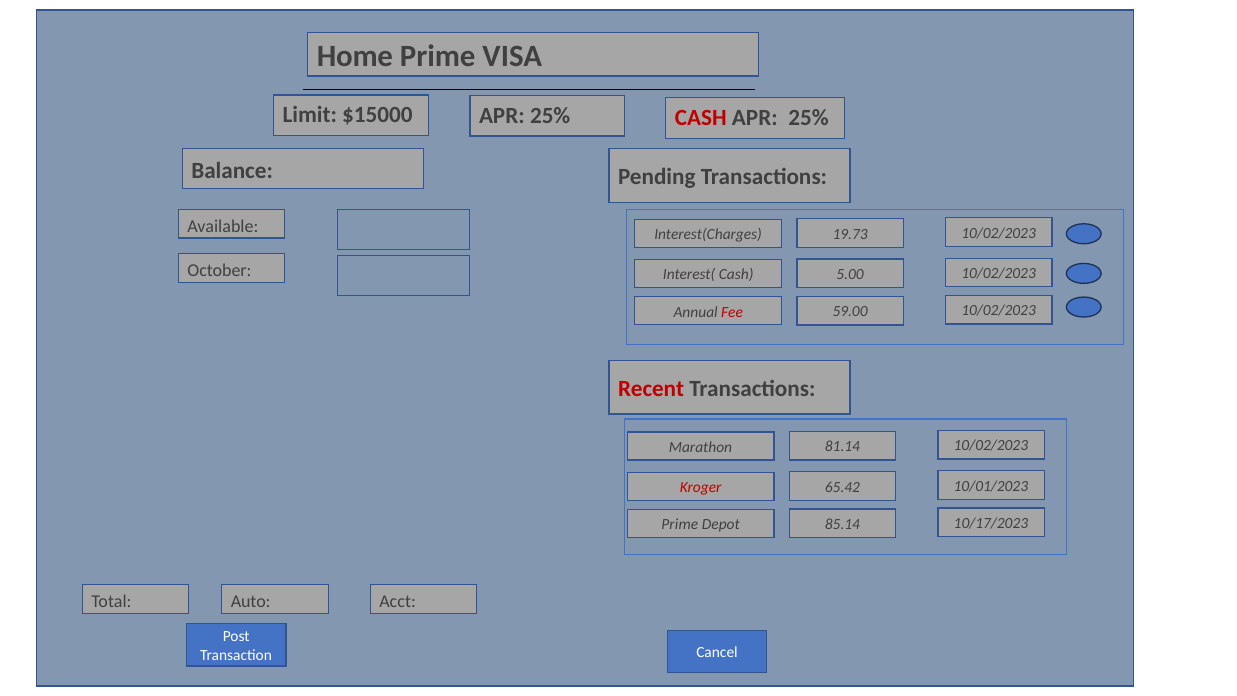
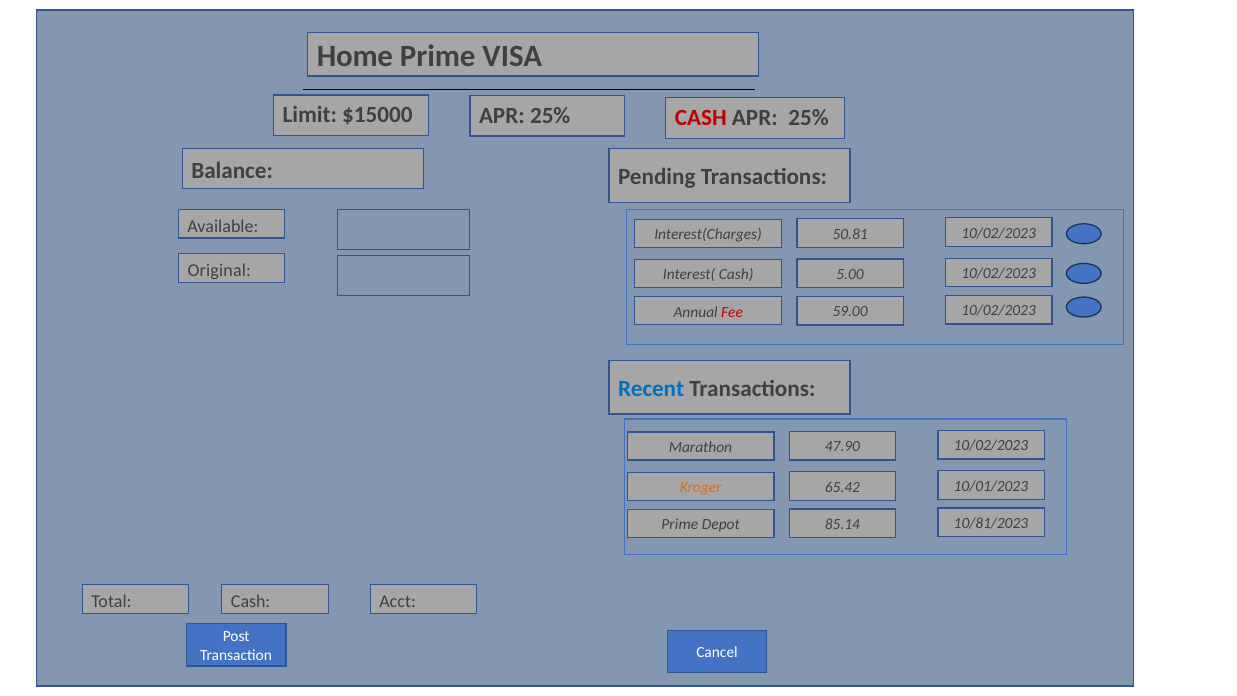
19.73: 19.73 -> 50.81
October: October -> Original
Recent colour: red -> blue
81.14: 81.14 -> 47.90
Kroger colour: red -> orange
10/17/2023: 10/17/2023 -> 10/81/2023
Total Auto: Auto -> Cash
